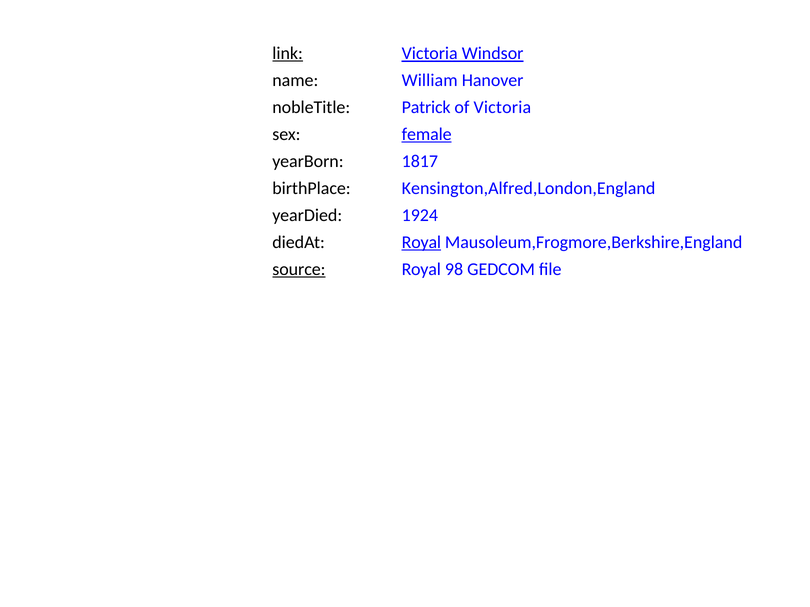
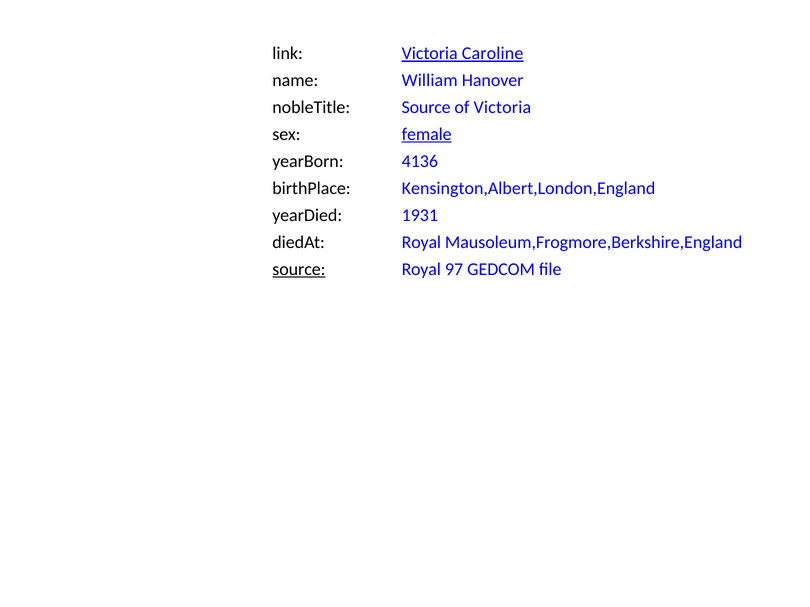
link underline: present -> none
Windsor: Windsor -> Caroline
nobleTitle Patrick: Patrick -> Source
1817: 1817 -> 4136
Kensington,Alfred,London,England: Kensington,Alfred,London,England -> Kensington,Albert,London,England
1924: 1924 -> 1931
Royal at (421, 242) underline: present -> none
98: 98 -> 97
